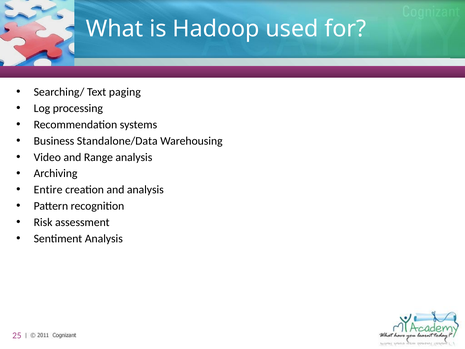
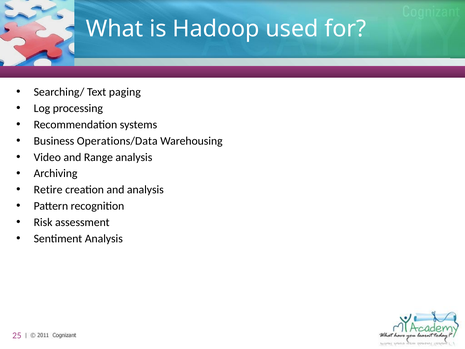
Standalone/Data: Standalone/Data -> Operations/Data
Entire: Entire -> Retire
